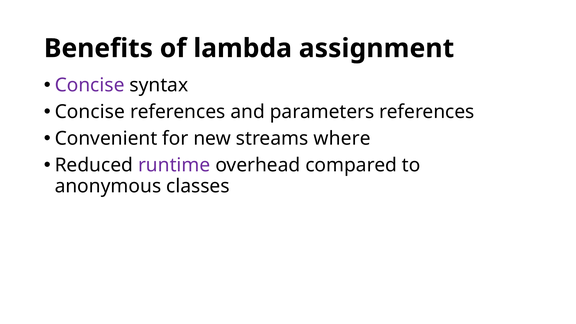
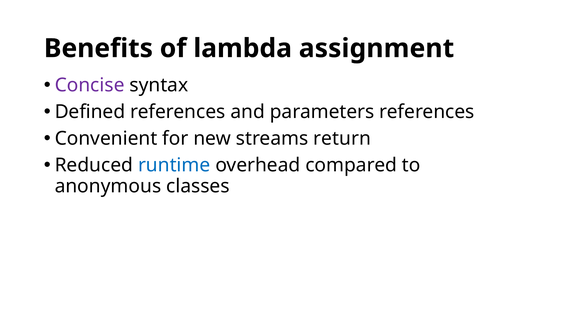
Concise at (90, 112): Concise -> Defined
where: where -> return
runtime colour: purple -> blue
